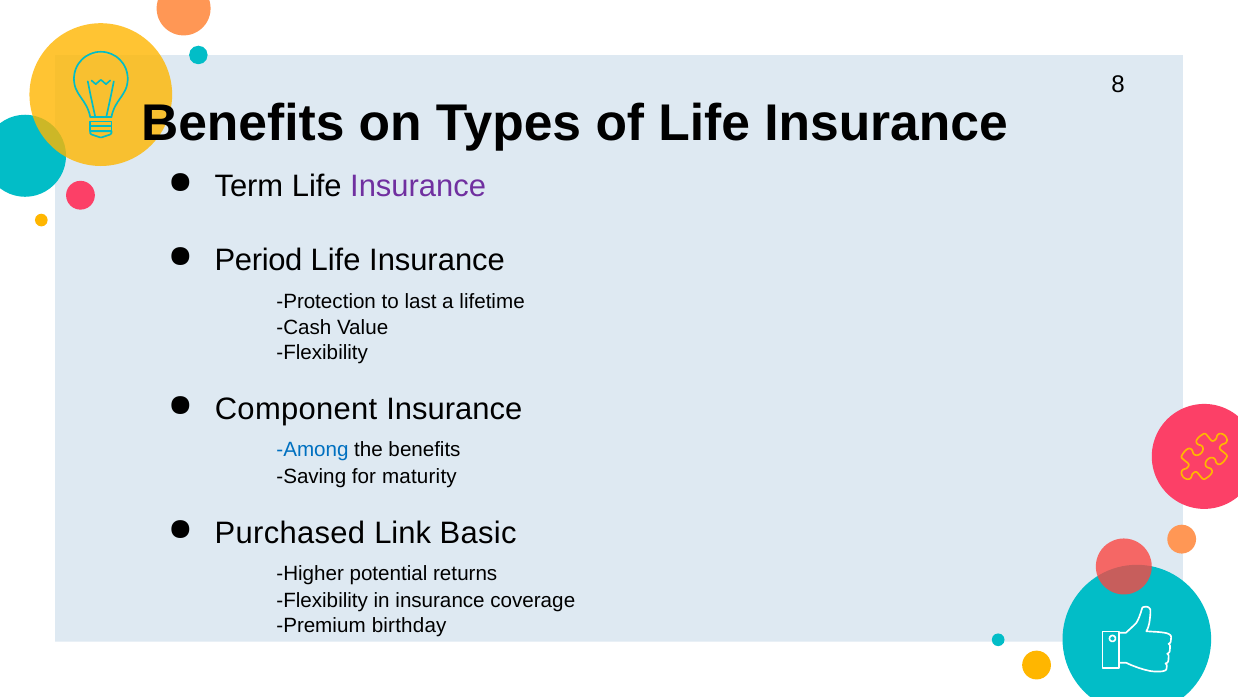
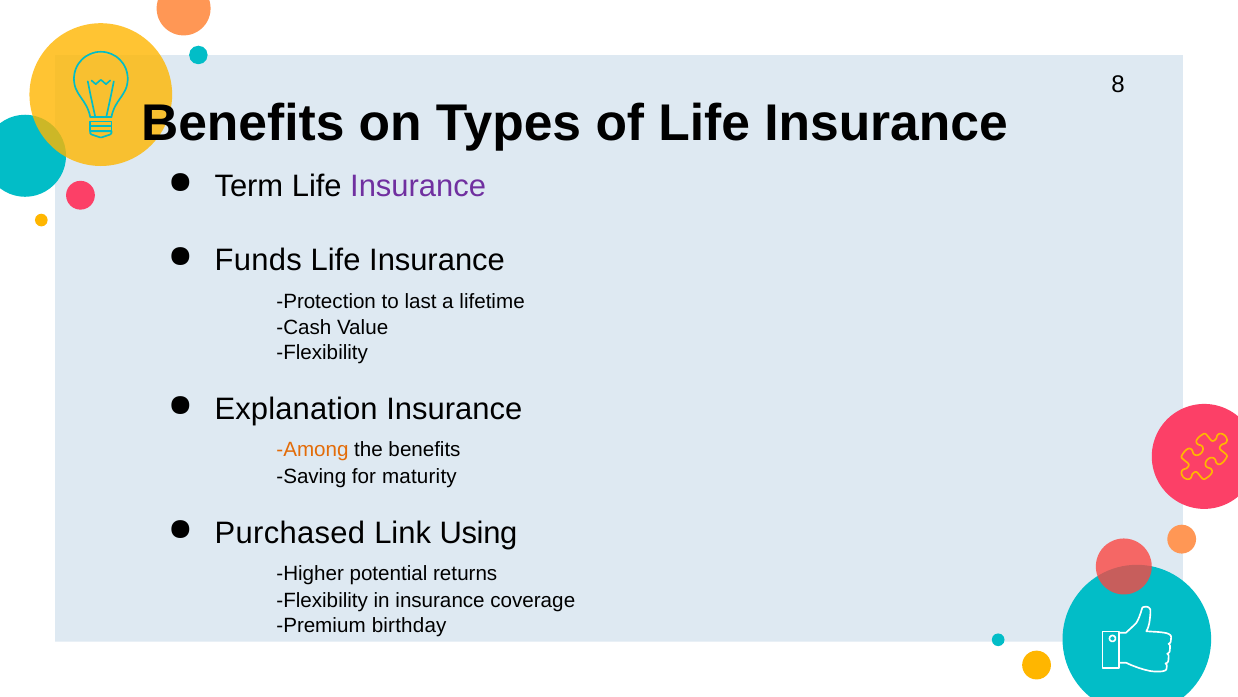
Period: Period -> Funds
Component: Component -> Explanation
Among colour: blue -> orange
Basic: Basic -> Using
